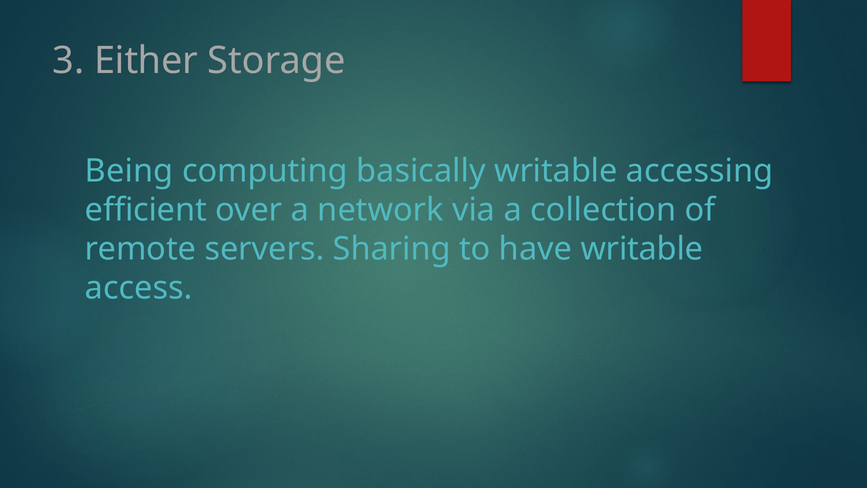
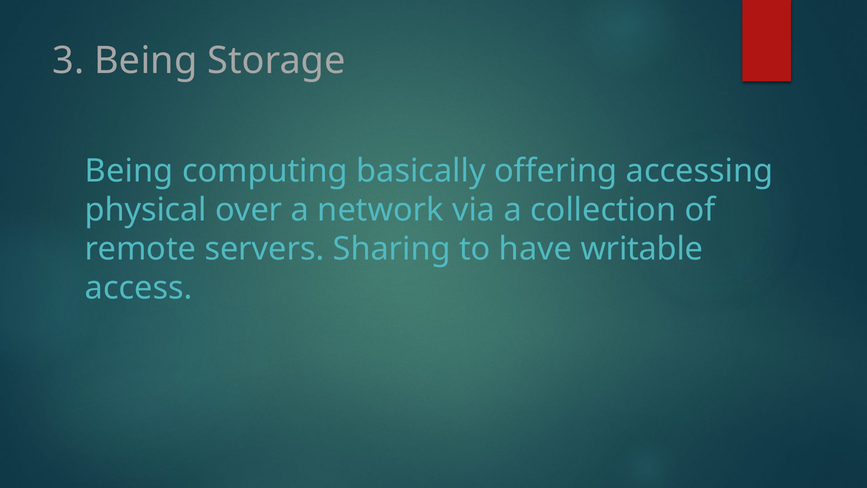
3 Either: Either -> Being
basically writable: writable -> offering
efficient: efficient -> physical
